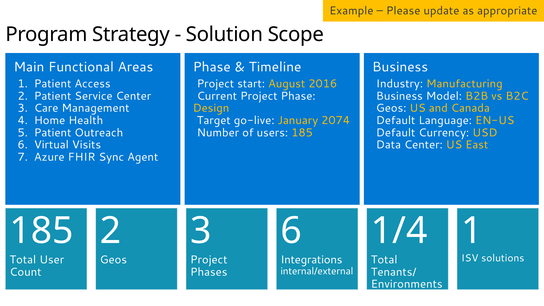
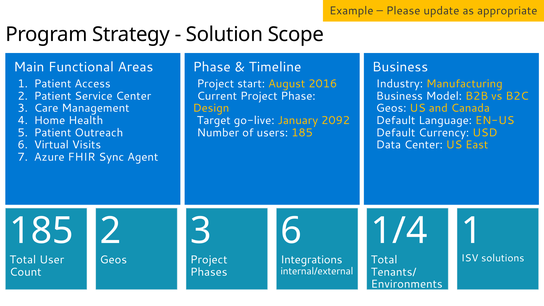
2074: 2074 -> 2092
